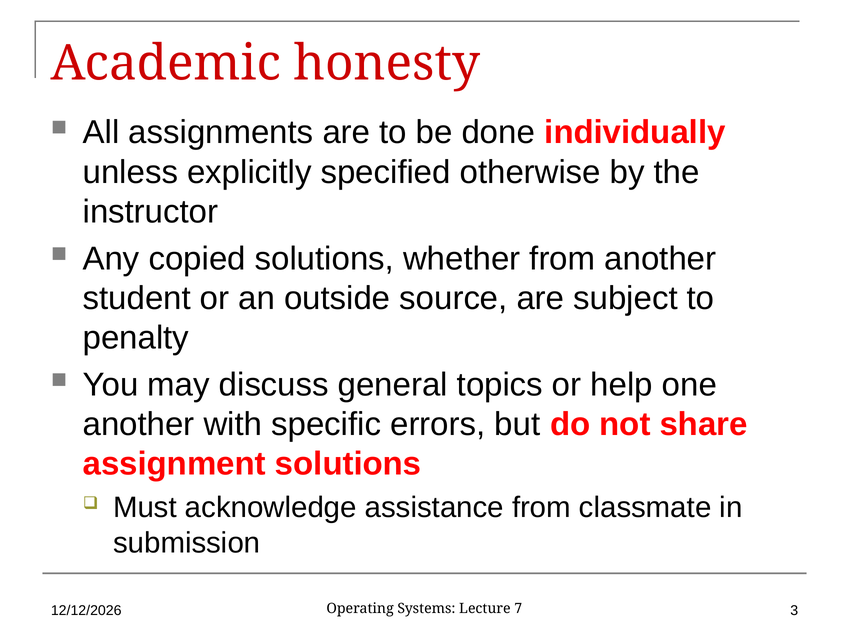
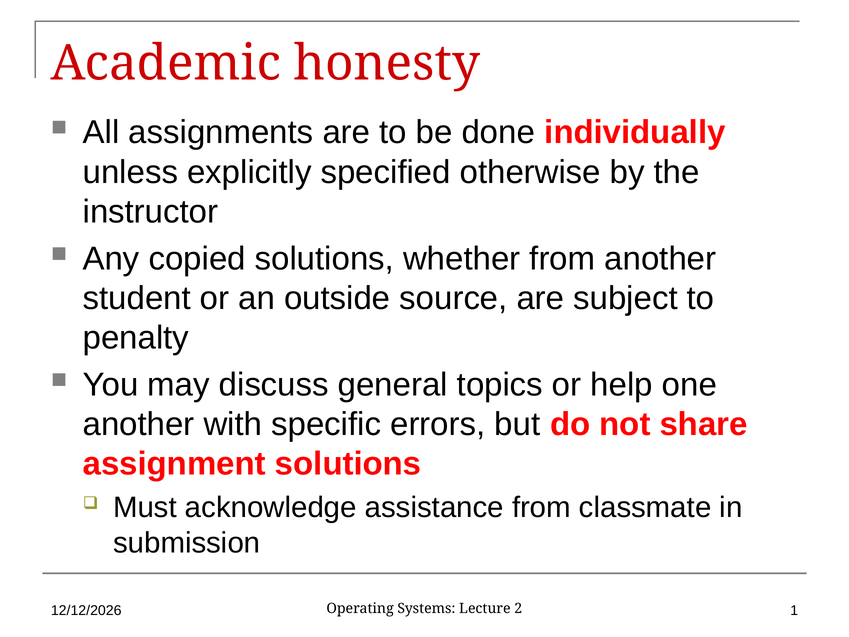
3: 3 -> 1
7: 7 -> 2
